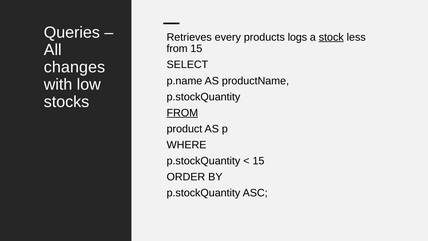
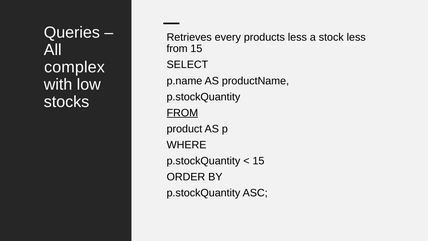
products logs: logs -> less
stock underline: present -> none
changes: changes -> complex
